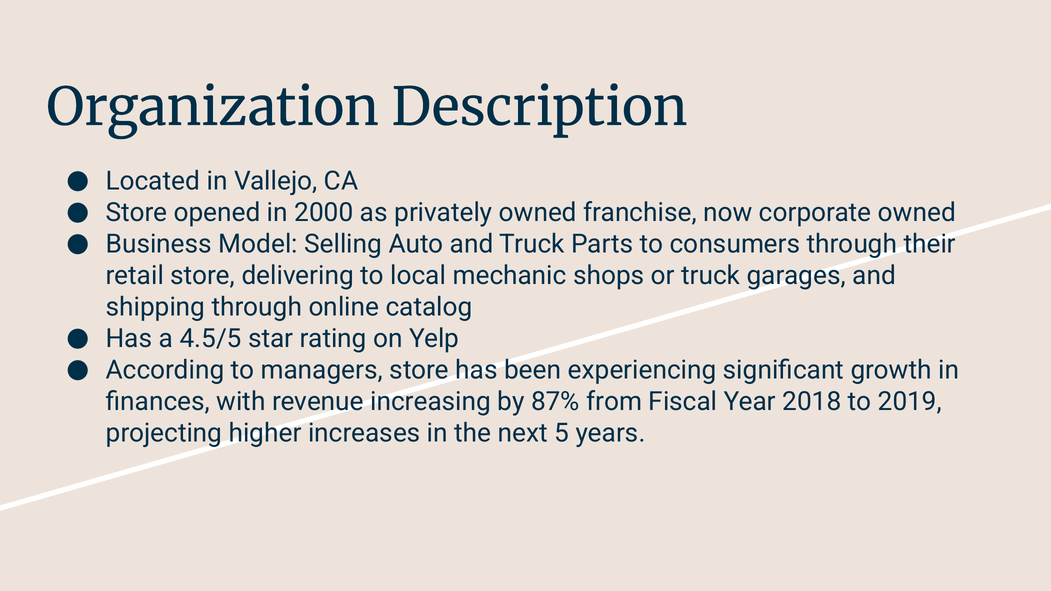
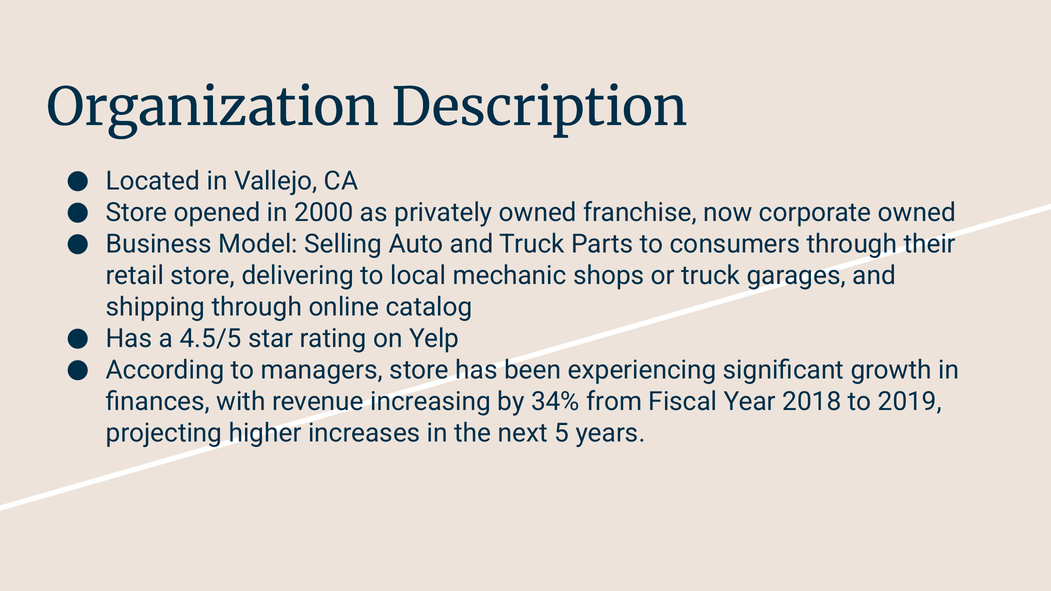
87%: 87% -> 34%
